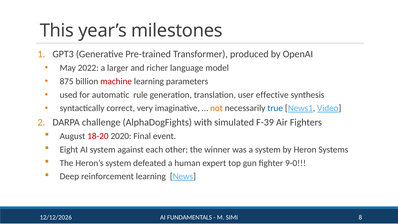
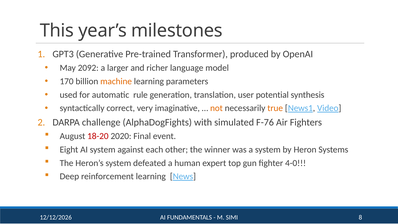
2022: 2022 -> 2092
875: 875 -> 170
machine colour: red -> orange
effective: effective -> potential
true colour: blue -> orange
F-39: F-39 -> F-76
9-0: 9-0 -> 4-0
